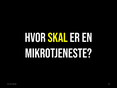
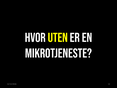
SKAL: SKAL -> UTEN
